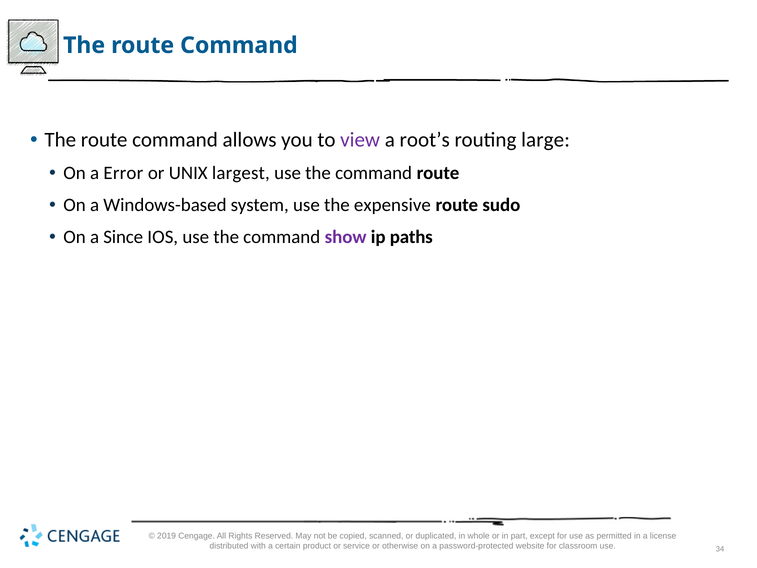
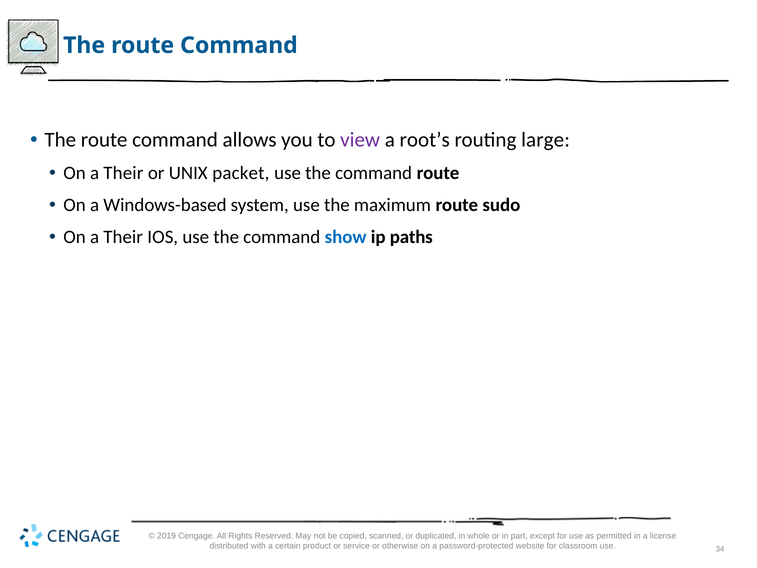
Error at (123, 173): Error -> Their
largest: largest -> packet
expensive: expensive -> maximum
Since at (123, 237): Since -> Their
show colour: purple -> blue
